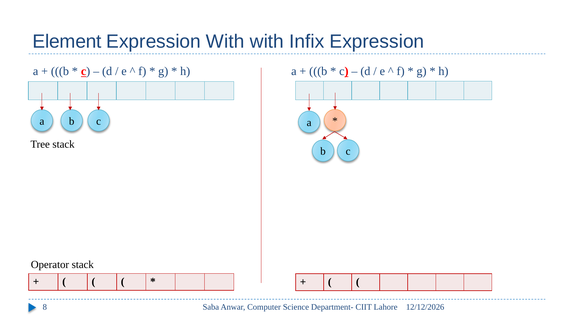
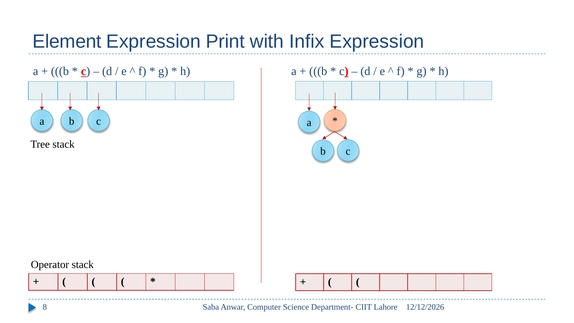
Expression With: With -> Print
